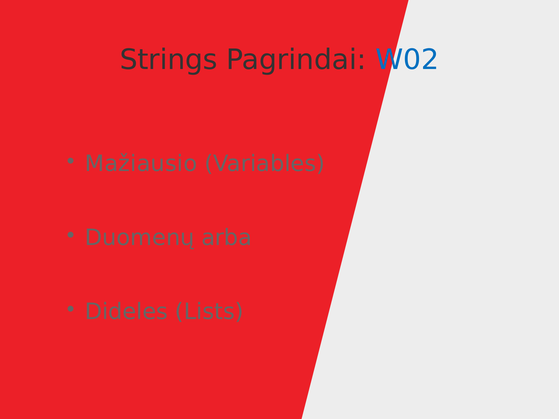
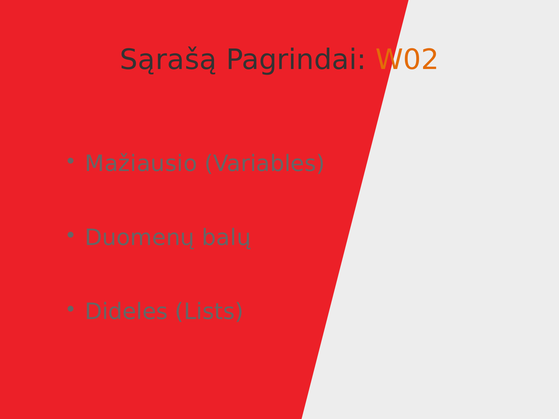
Strings: Strings -> Sąrašą
W02 colour: blue -> orange
arba: arba -> balų
